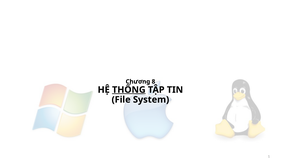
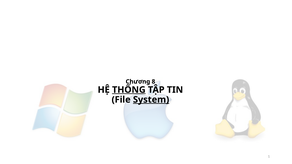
System underline: none -> present
